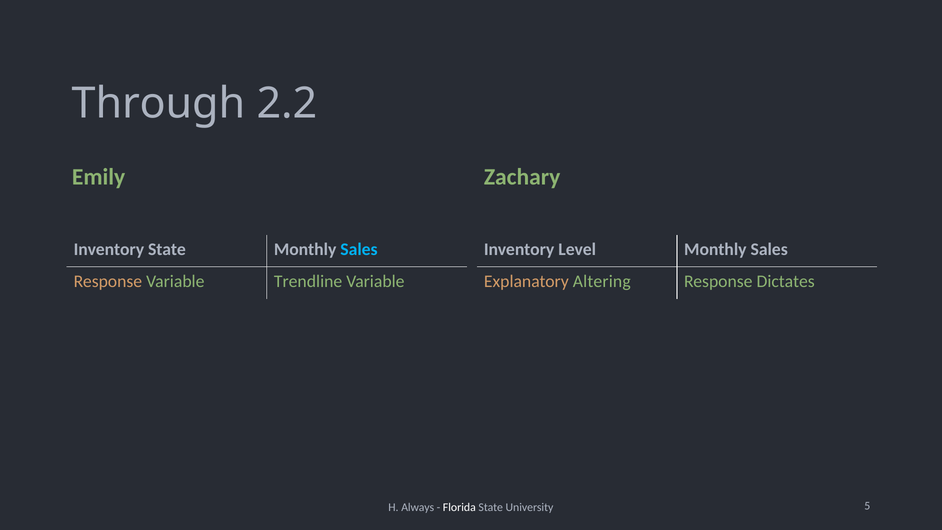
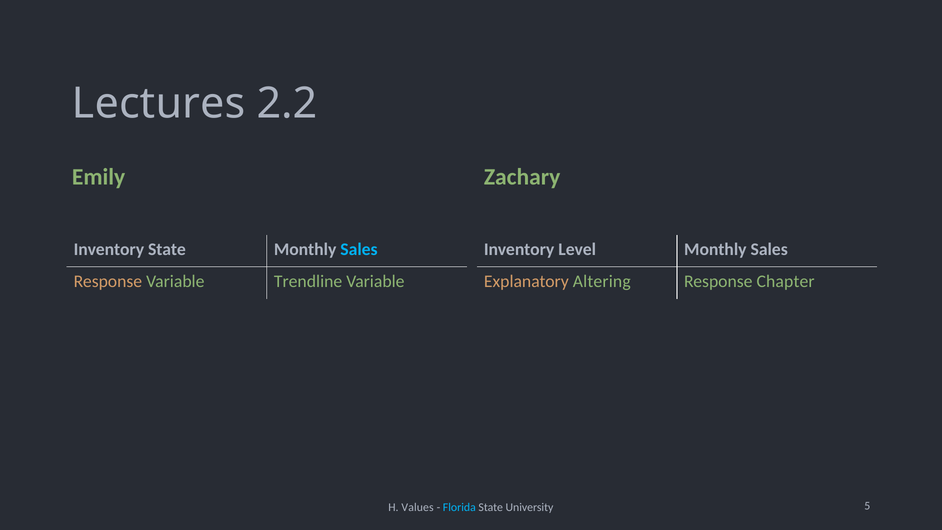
Through: Through -> Lectures
Dictates: Dictates -> Chapter
Always: Always -> Values
Florida colour: white -> light blue
